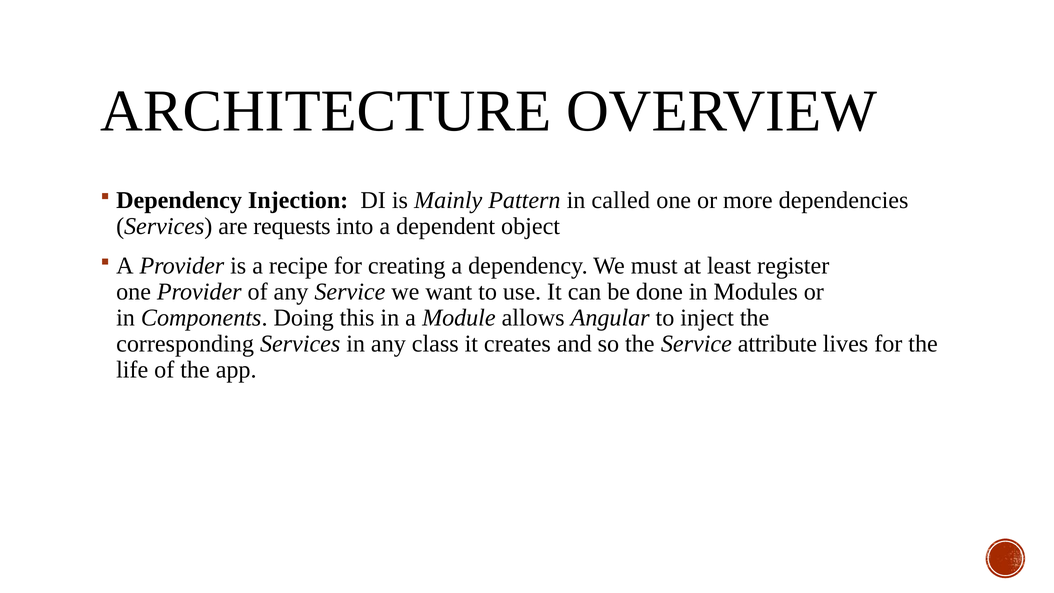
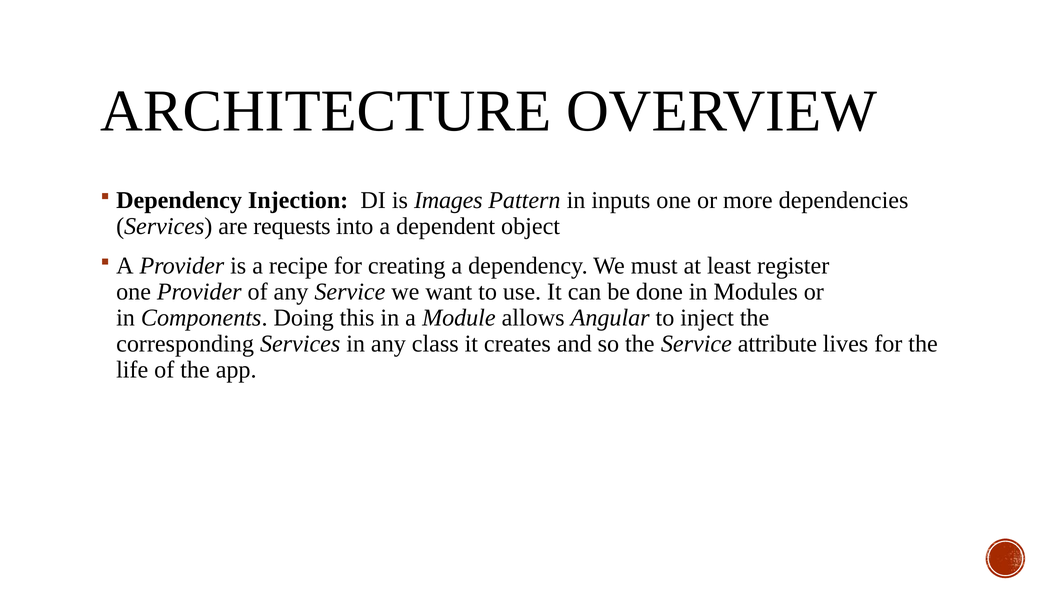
Mainly: Mainly -> Images
called: called -> inputs
